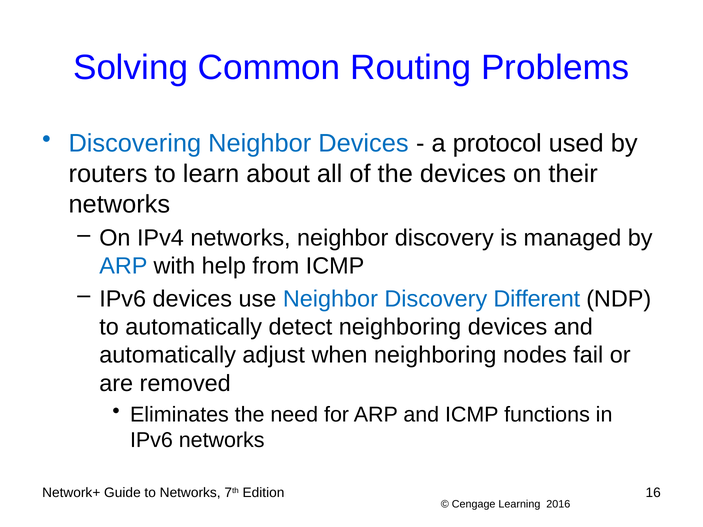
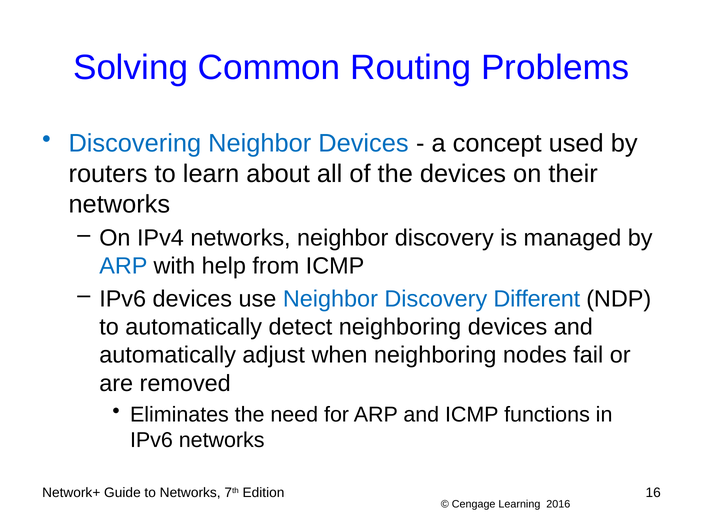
protocol: protocol -> concept
